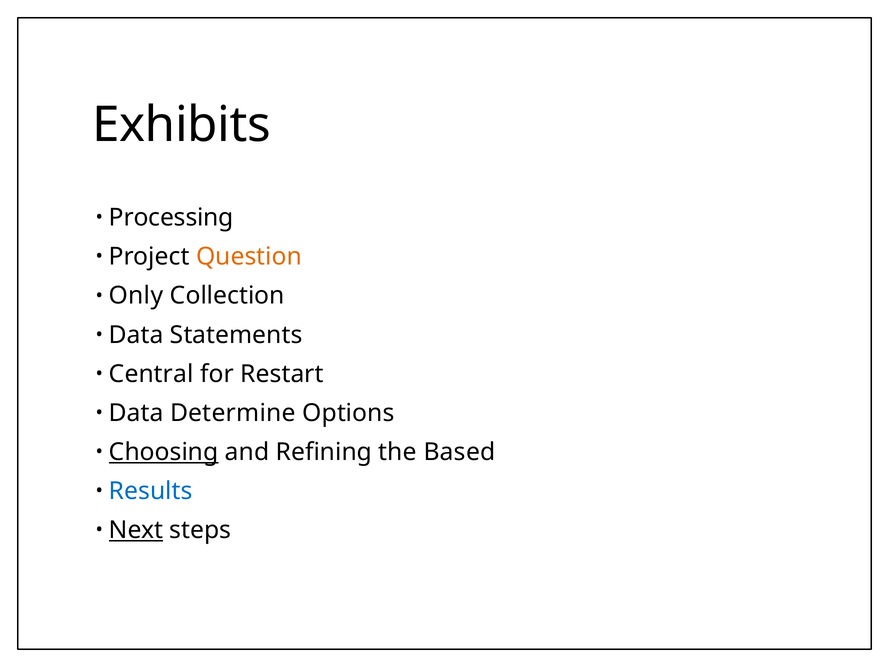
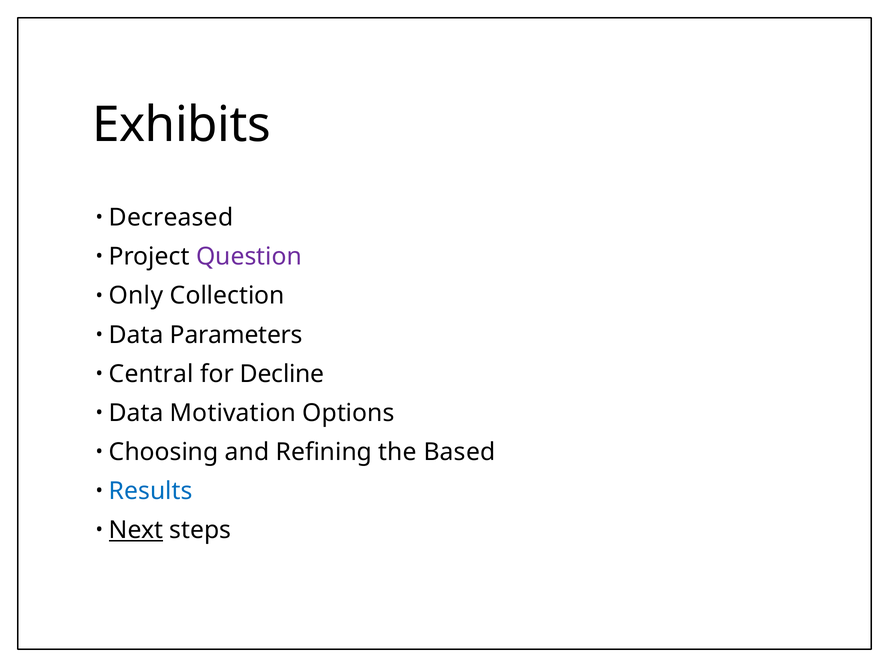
Processing: Processing -> Decreased
Question colour: orange -> purple
Statements: Statements -> Parameters
Restart: Restart -> Decline
Determine: Determine -> Motivation
Choosing underline: present -> none
